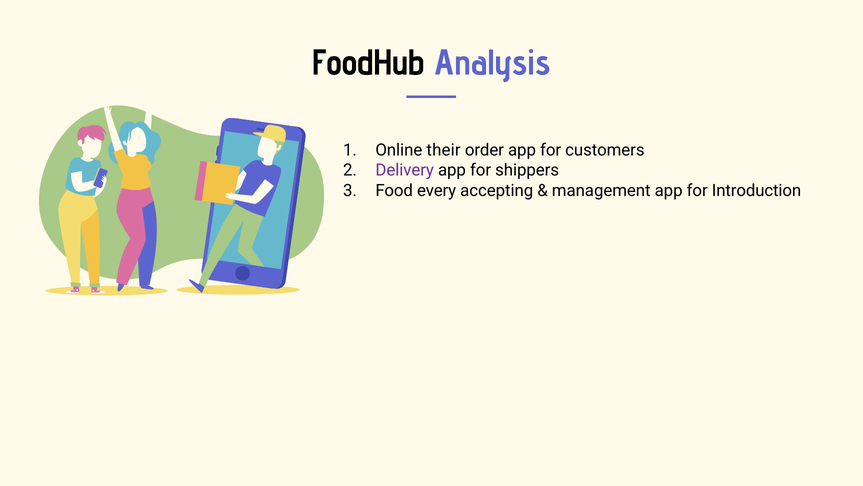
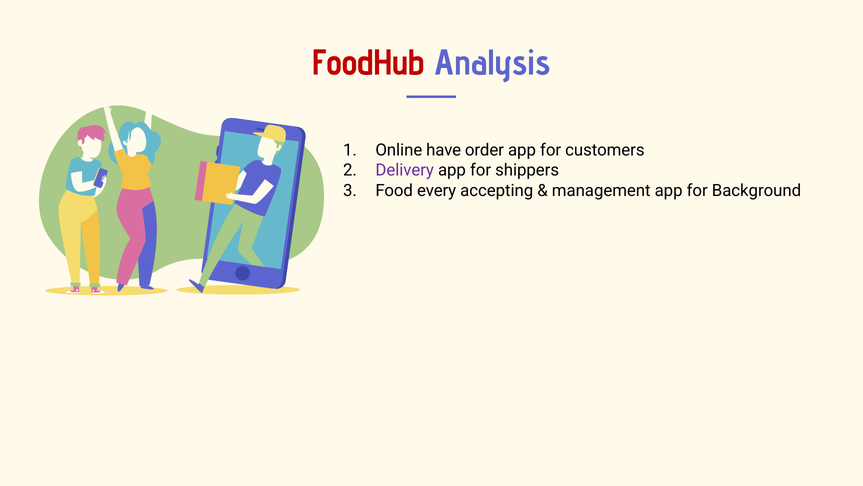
FoodHub colour: black -> red
their: their -> have
Introduction: Introduction -> Background
